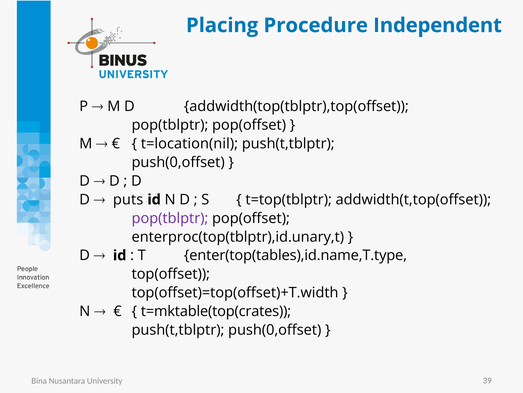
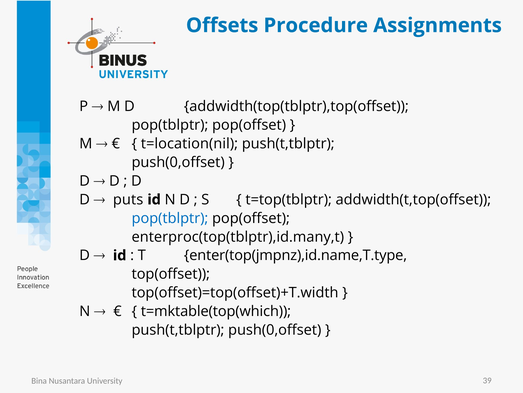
Placing: Placing -> Offsets
Independent: Independent -> Assignments
pop(tblptr at (170, 218) colour: purple -> blue
enterproc(top(tblptr),id.unary,t: enterproc(top(tblptr),id.unary,t -> enterproc(top(tblptr),id.many,t
enter(top(tables),id.name,T.type: enter(top(tables),id.name,T.type -> enter(top(jmpnz),id.name,T.type
t=mktable(top(crates: t=mktable(top(crates -> t=mktable(top(which
